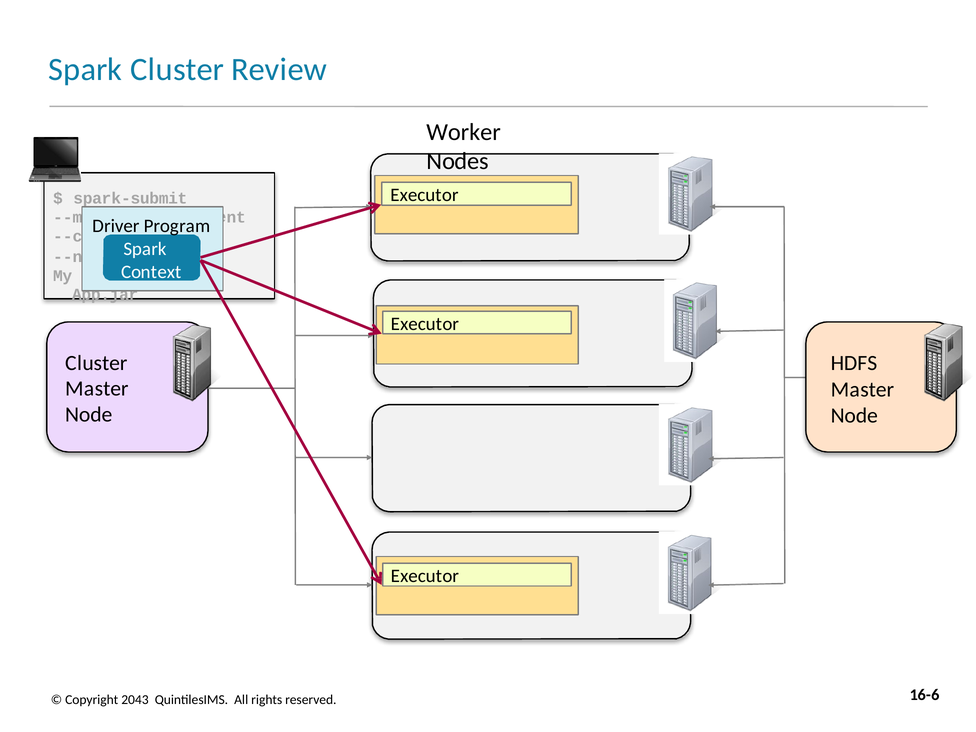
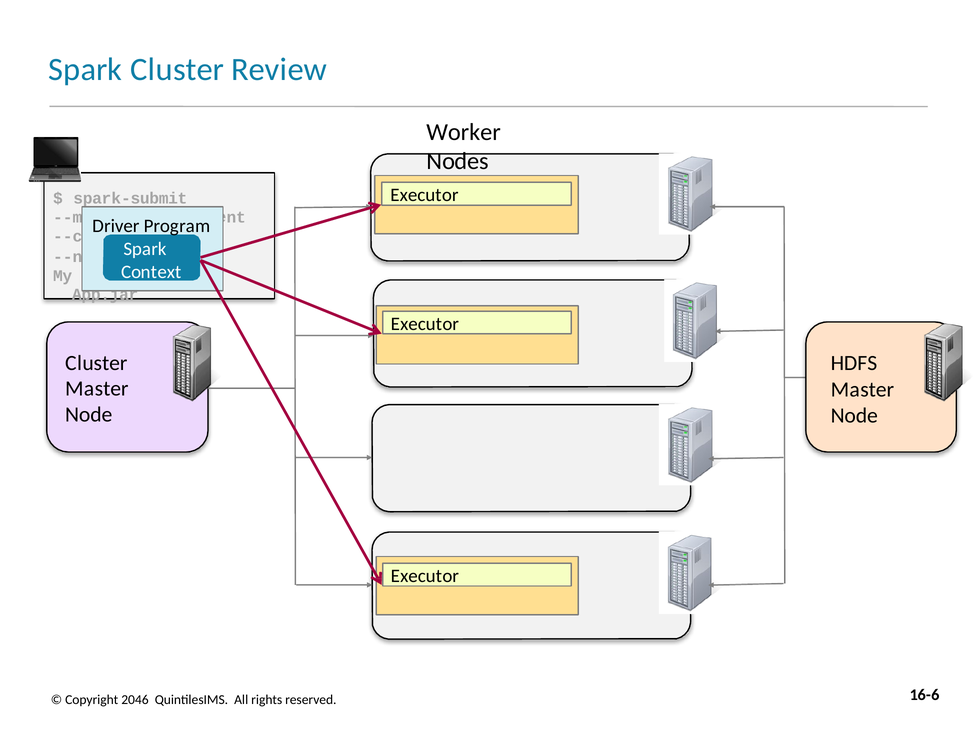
2043: 2043 -> 2046
